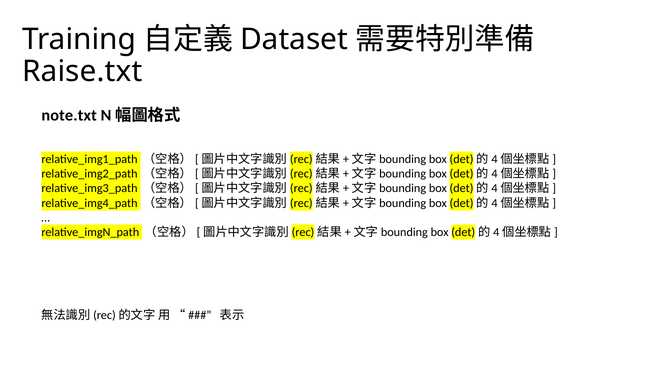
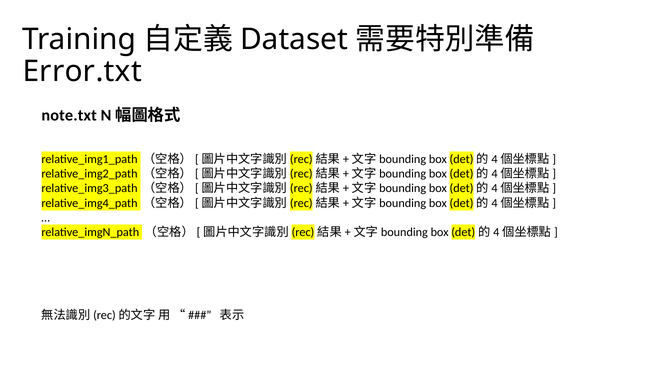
Raise.txt: Raise.txt -> Error.txt
